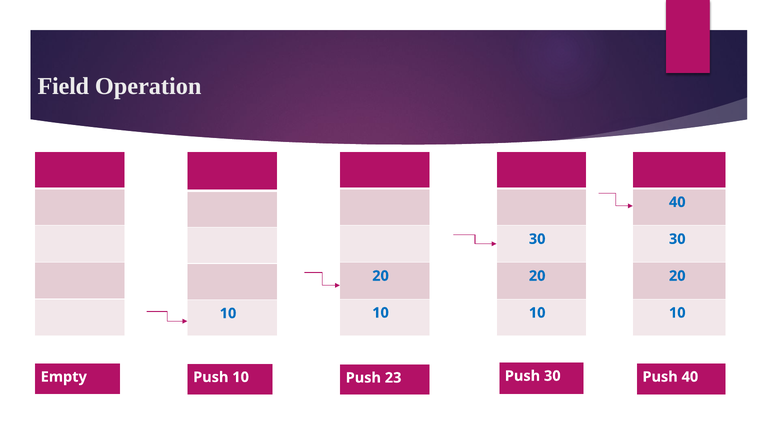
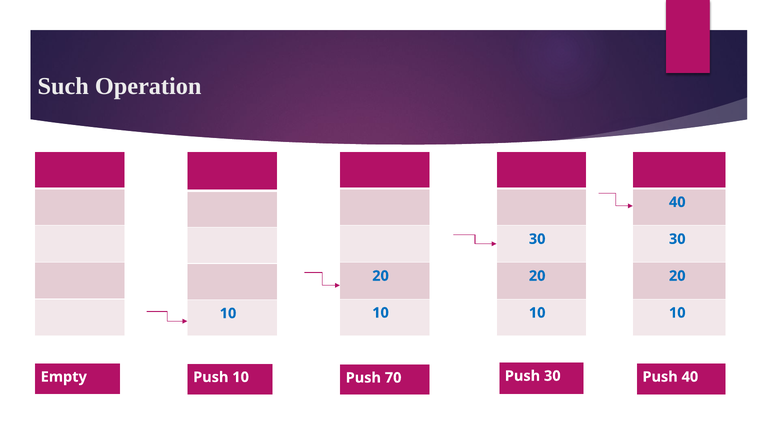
Field: Field -> Such
23: 23 -> 70
